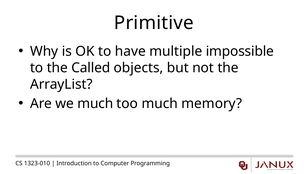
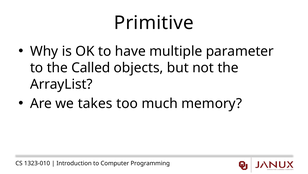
impossible: impossible -> parameter
we much: much -> takes
